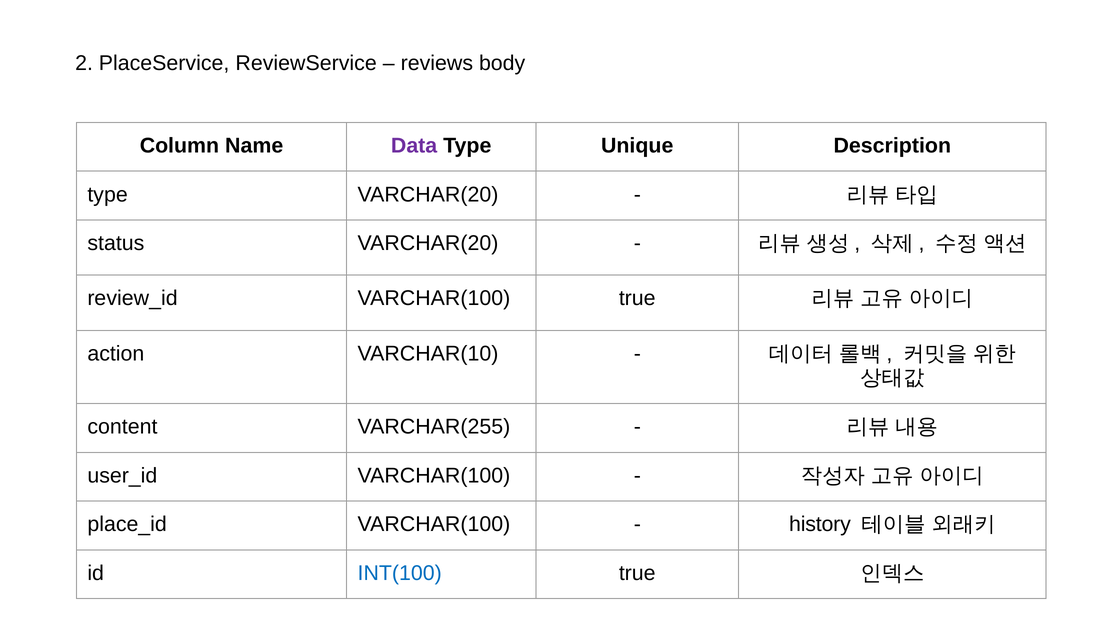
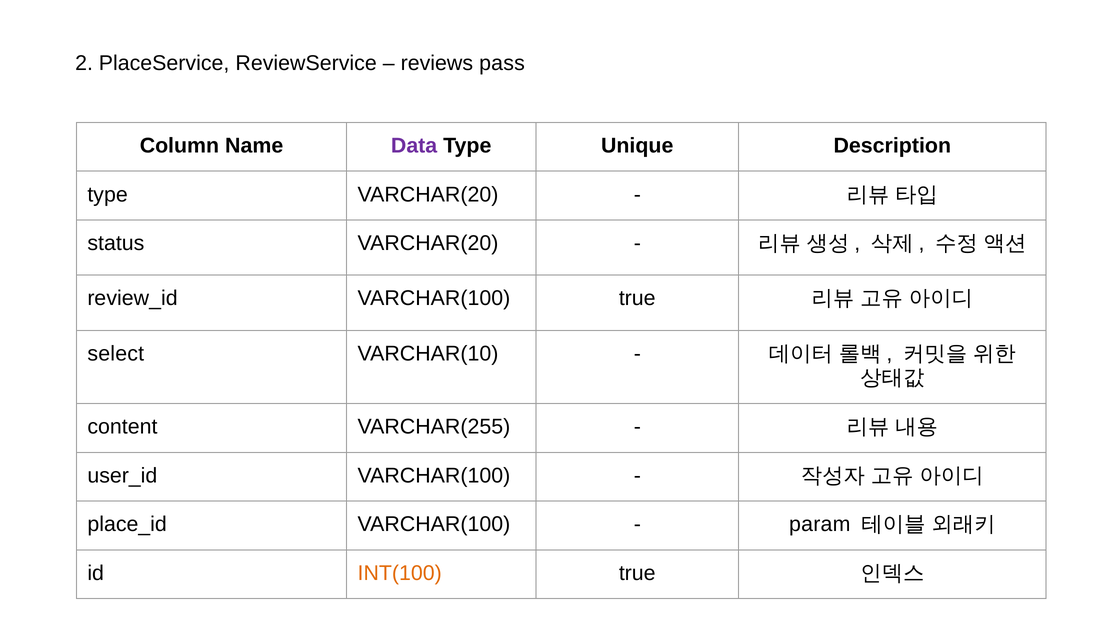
body: body -> pass
action: action -> select
history: history -> param
INT(100 colour: blue -> orange
